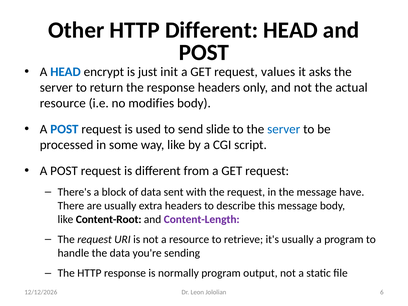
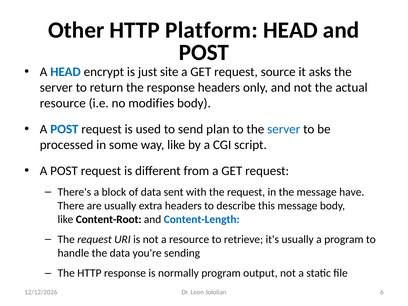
HTTP Different: Different -> Platform
init: init -> site
values: values -> source
slide: slide -> plan
Content-Length colour: purple -> blue
